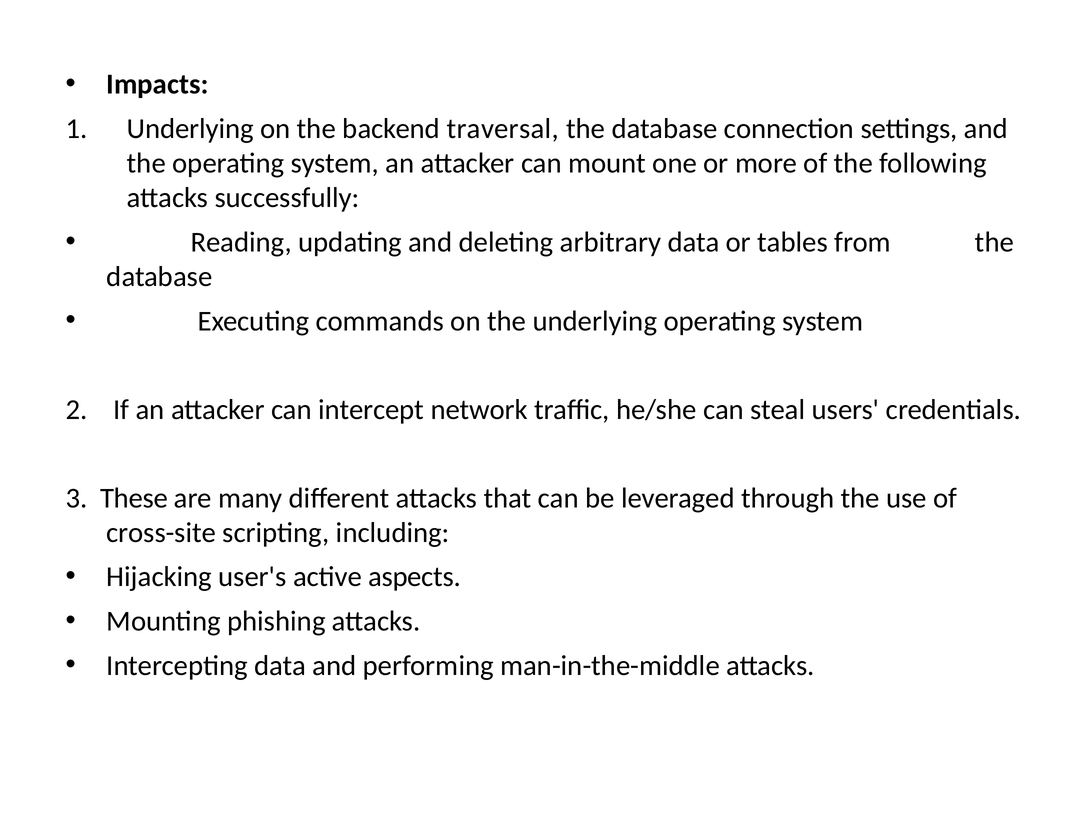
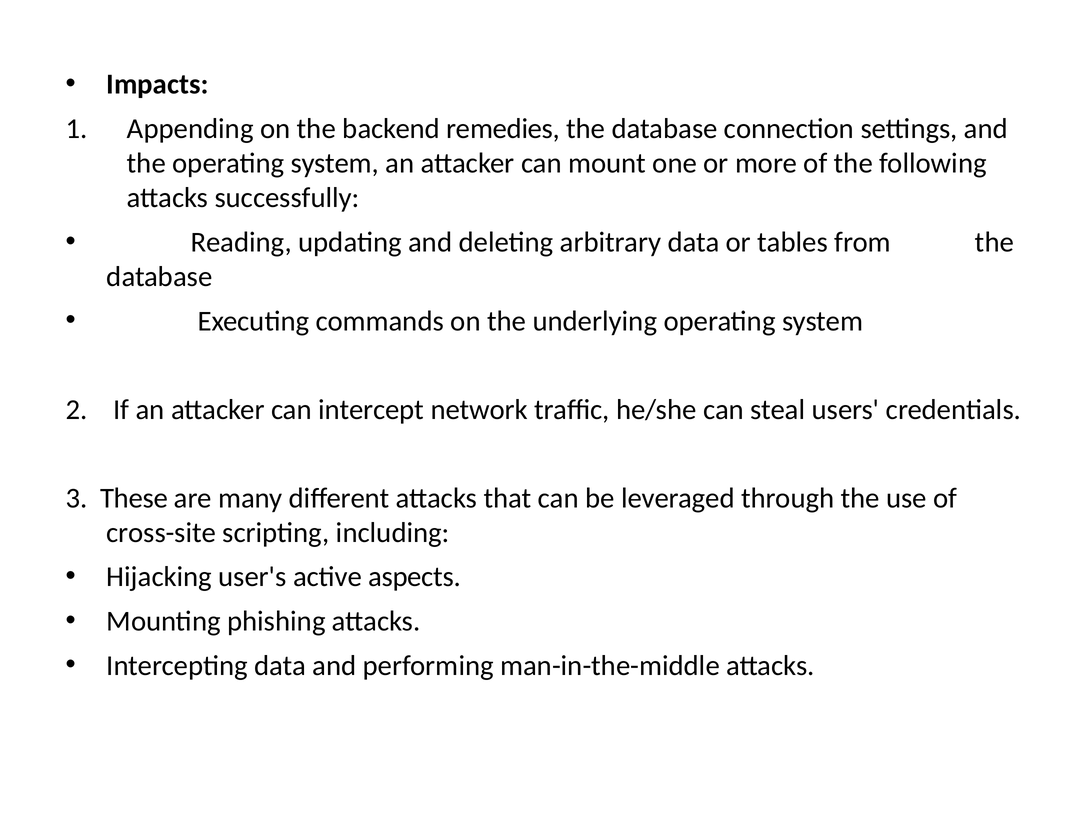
Underlying at (190, 129): Underlying -> Appending
traversal: traversal -> remedies
